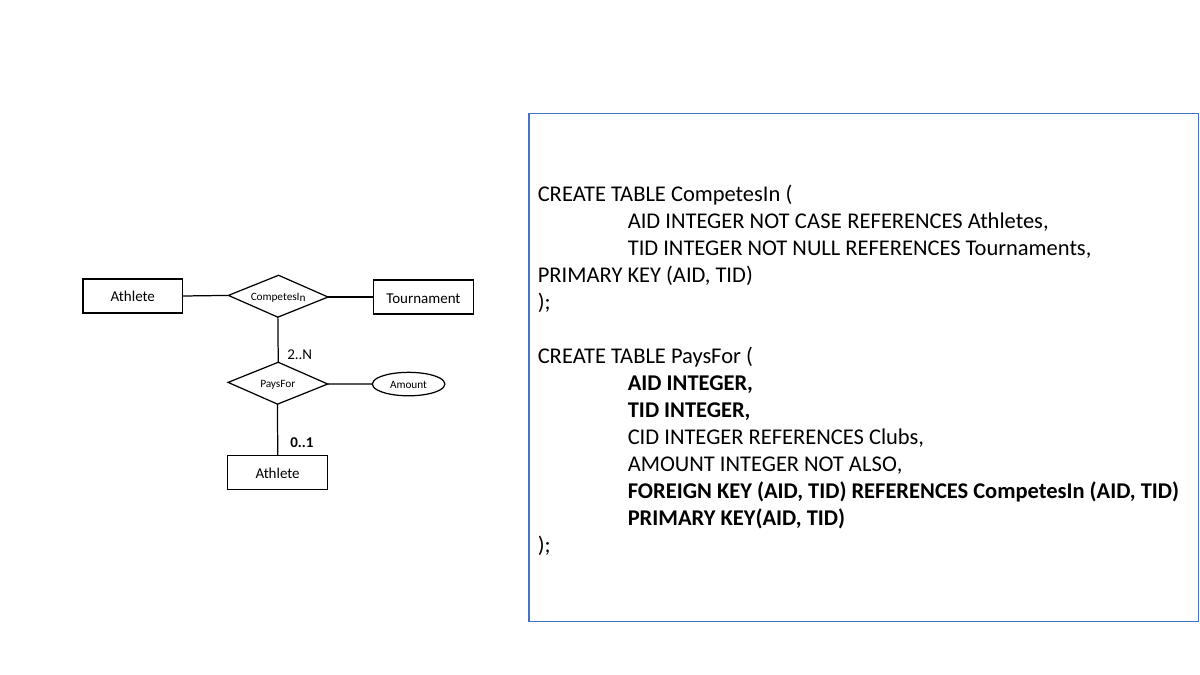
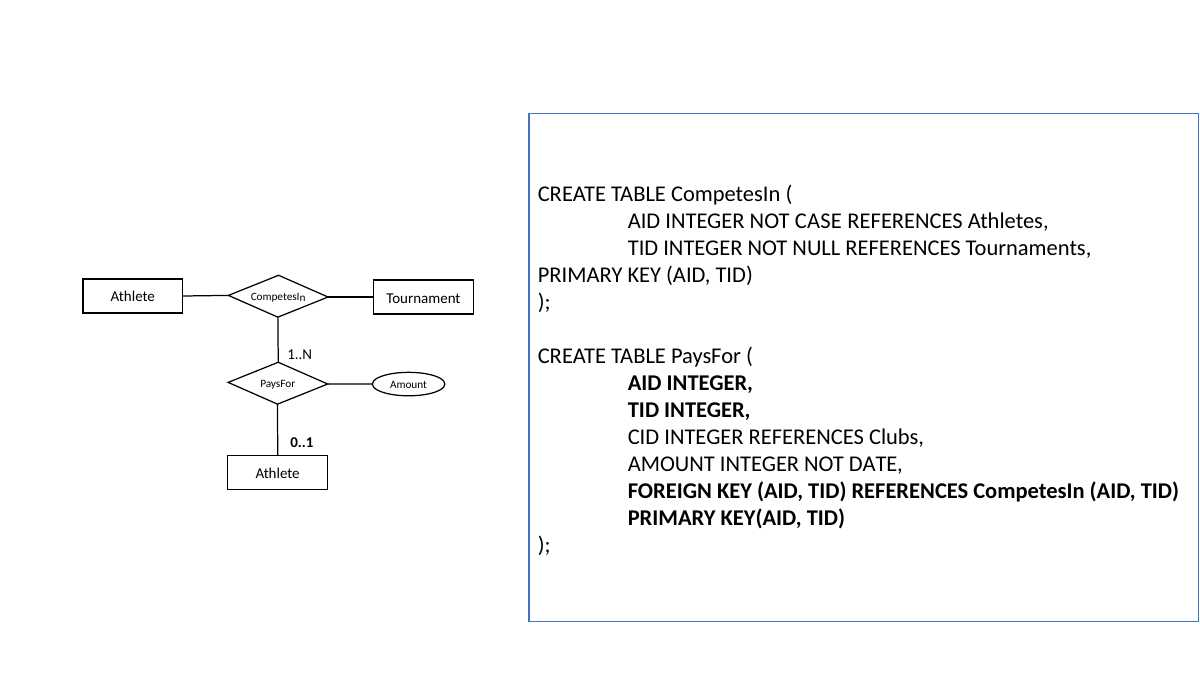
2..N: 2..N -> 1..N
ALSO: ALSO -> DATE
